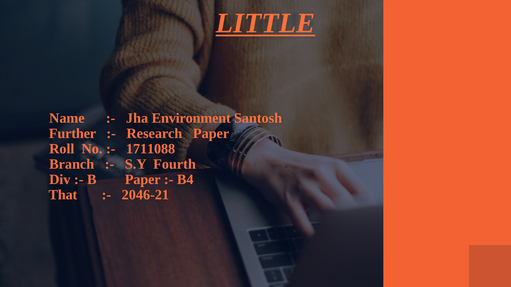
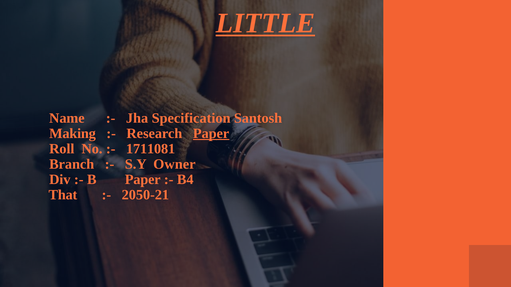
Environment: Environment -> Specification
Further: Further -> Making
Paper at (211, 134) underline: none -> present
1711088: 1711088 -> 1711081
Fourth: Fourth -> Owner
2046-21: 2046-21 -> 2050-21
